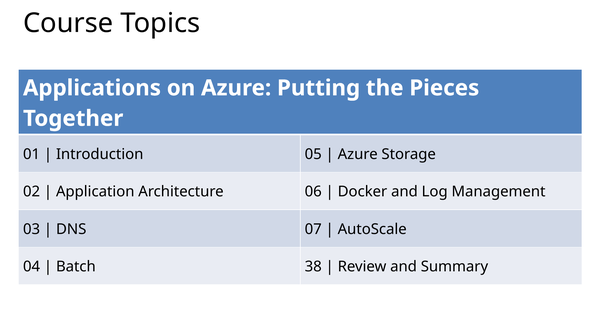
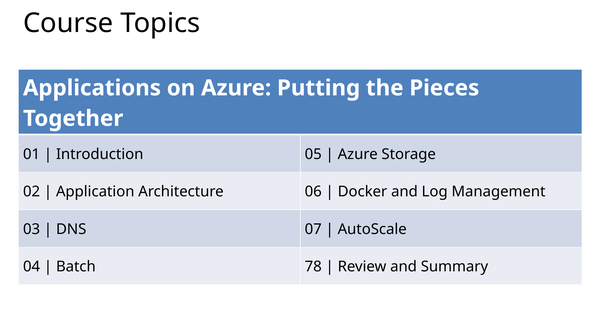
38: 38 -> 78
